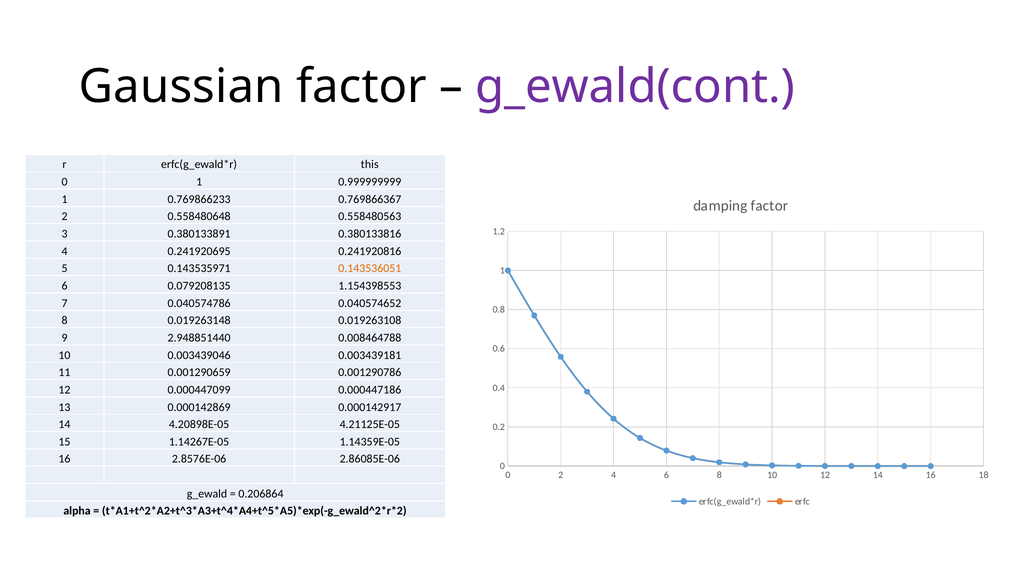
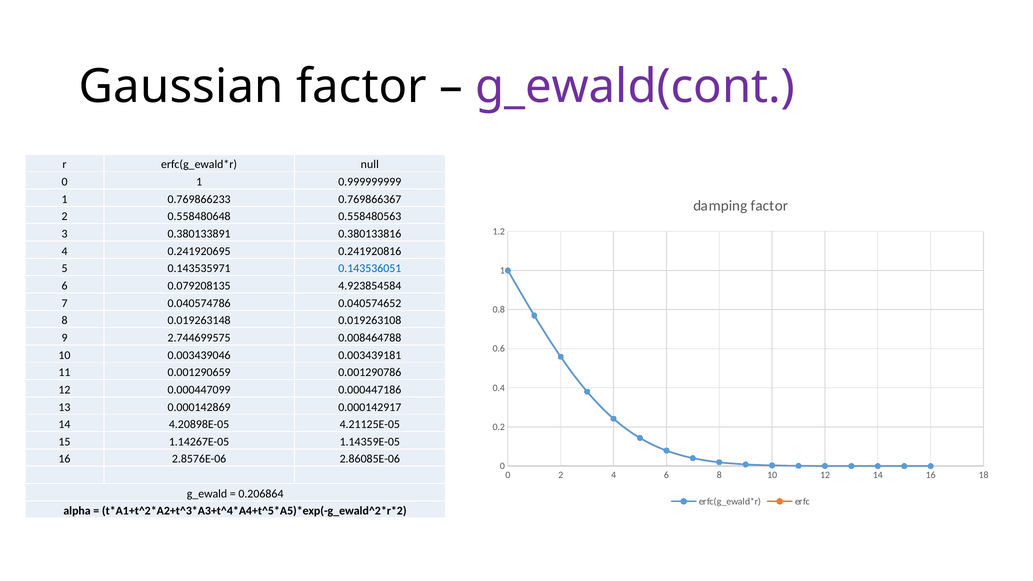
this: this -> null
0.143536051 colour: orange -> blue
1.154398553: 1.154398553 -> 4.923854584
2.948851440: 2.948851440 -> 2.744699575
